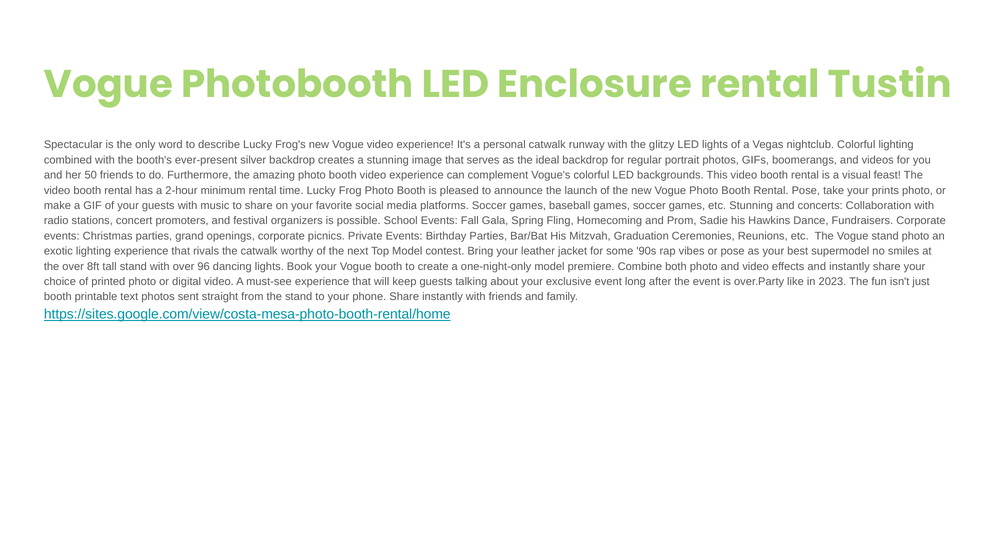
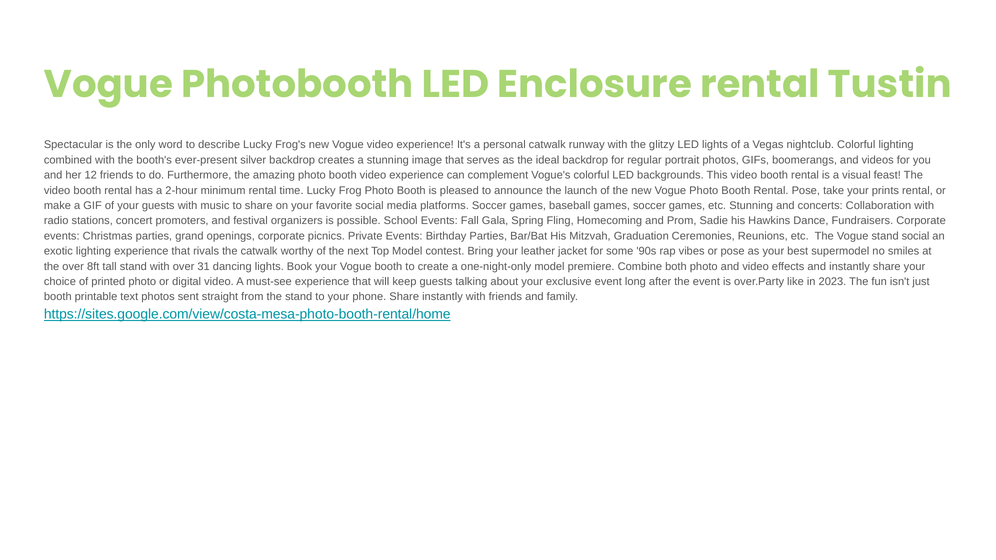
50: 50 -> 12
prints photo: photo -> rental
stand photo: photo -> social
96: 96 -> 31
